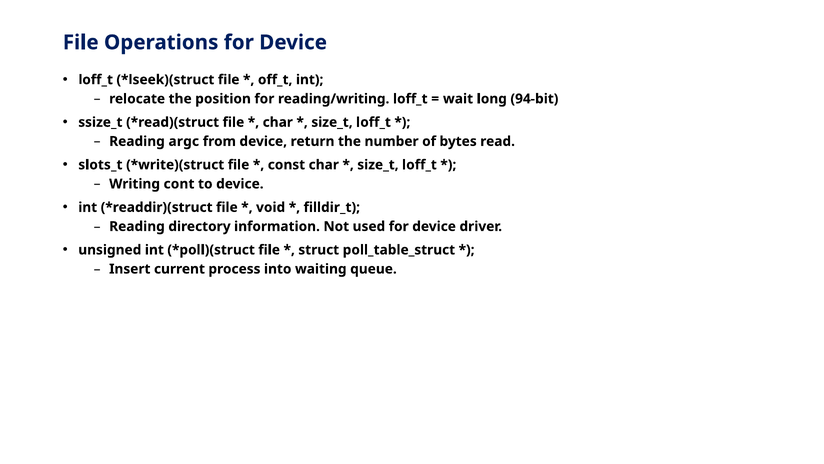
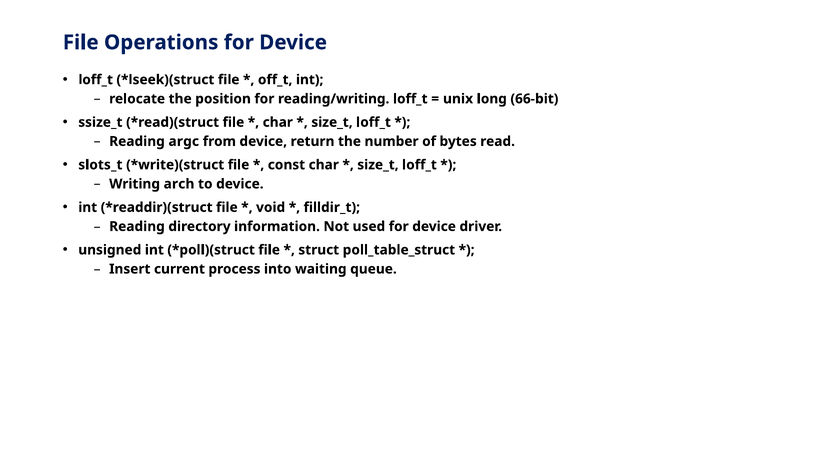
wait: wait -> unix
94-bit: 94-bit -> 66-bit
cont: cont -> arch
